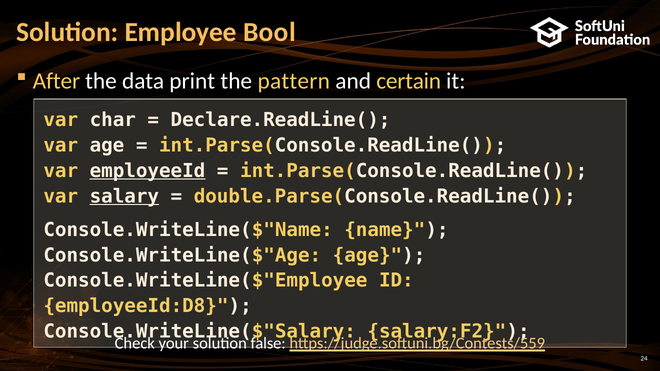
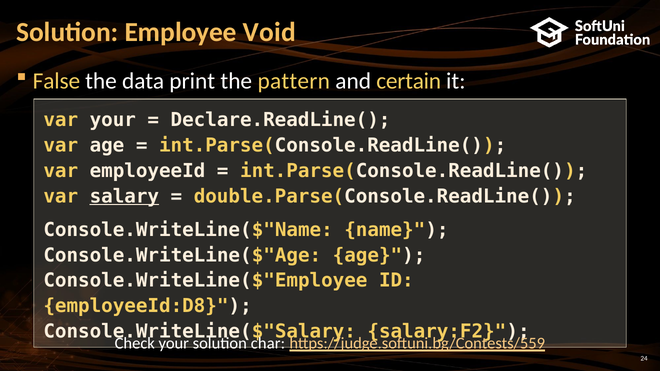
Bool: Bool -> Void
After: After -> False
var char: char -> your
employeeId underline: present -> none
false: false -> char
